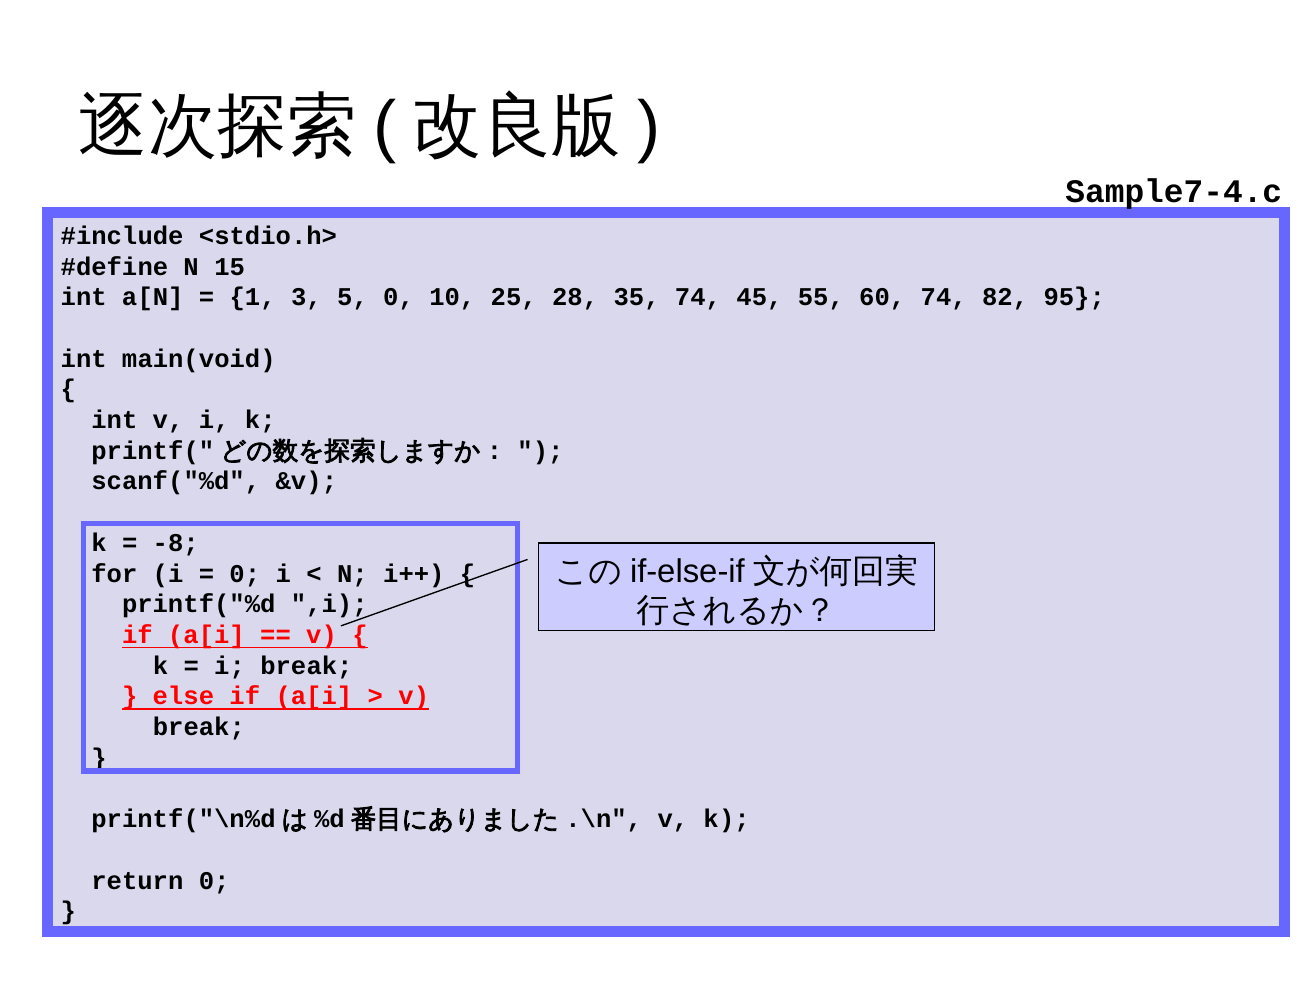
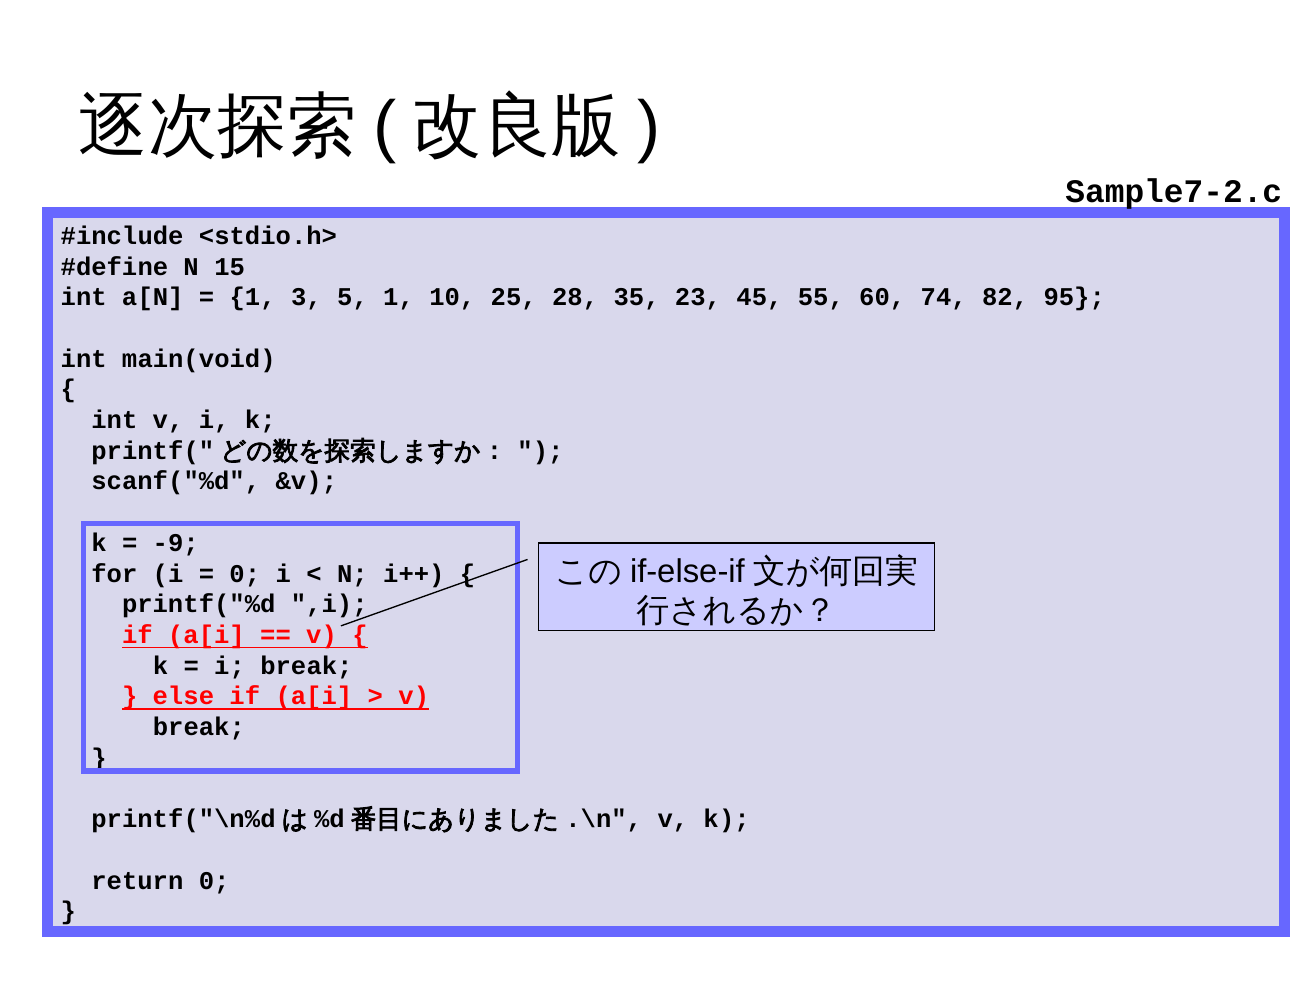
Sample7-4.c: Sample7-4.c -> Sample7-2.c
5 0: 0 -> 1
35 74: 74 -> 23
-8: -8 -> -9
